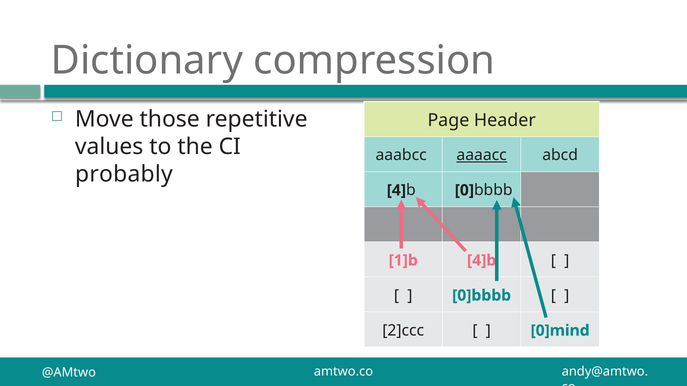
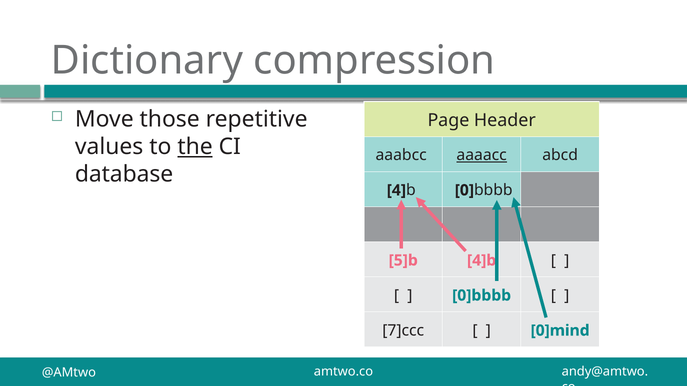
the underline: none -> present
probably: probably -> database
1]b: 1]b -> 5]b
2]ccc: 2]ccc -> 7]ccc
